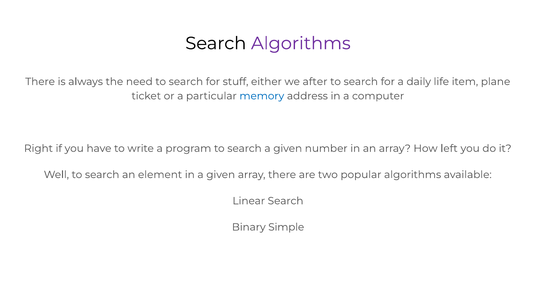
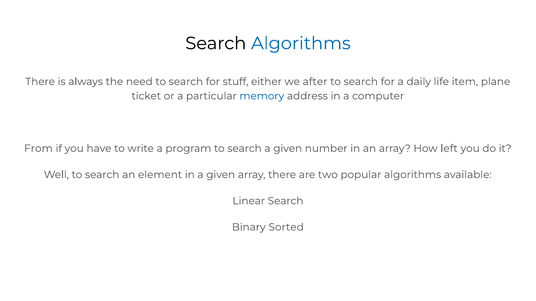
Algorithms at (301, 43) colour: purple -> blue
Right: Right -> From
Simple: Simple -> Sorted
